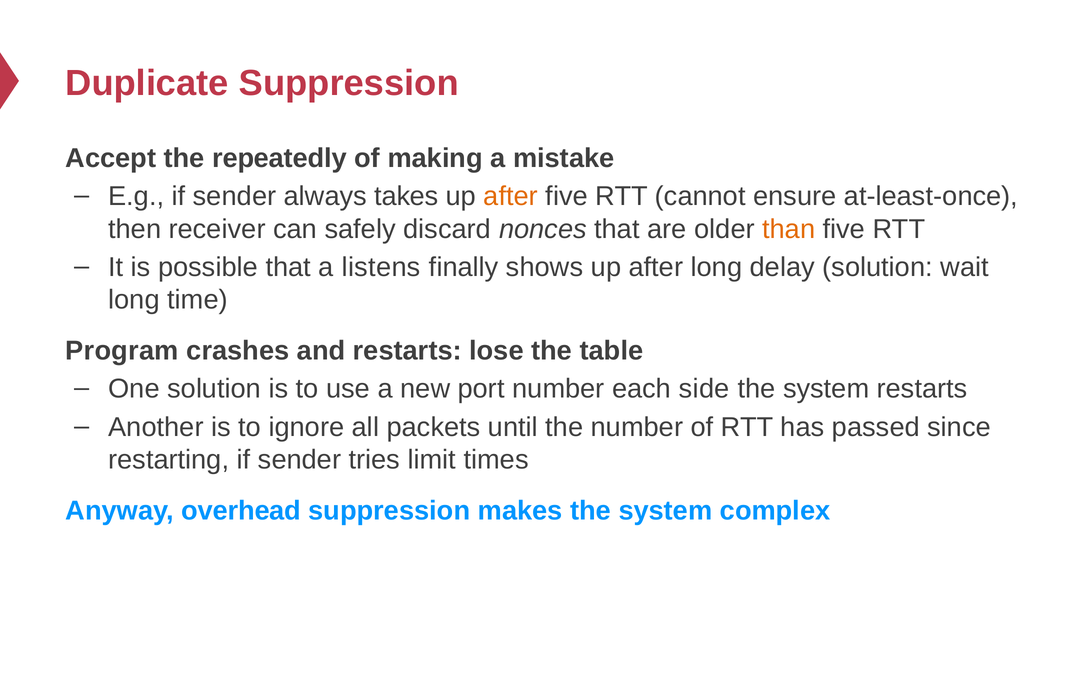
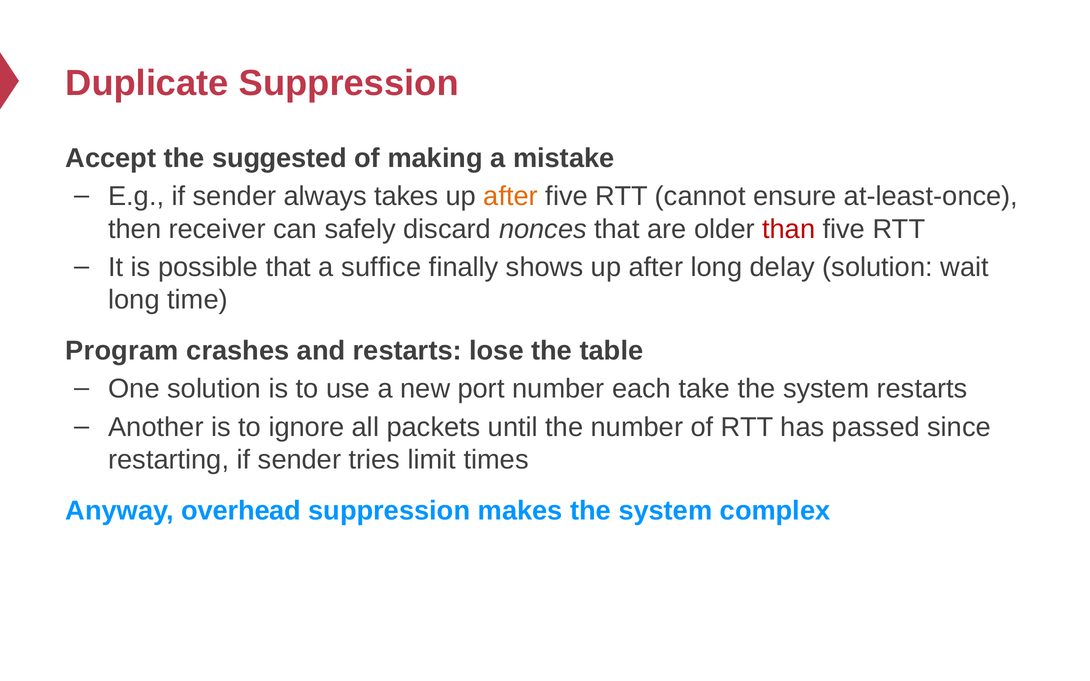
repeatedly: repeatedly -> suggested
than colour: orange -> red
listens: listens -> suffice
side: side -> take
